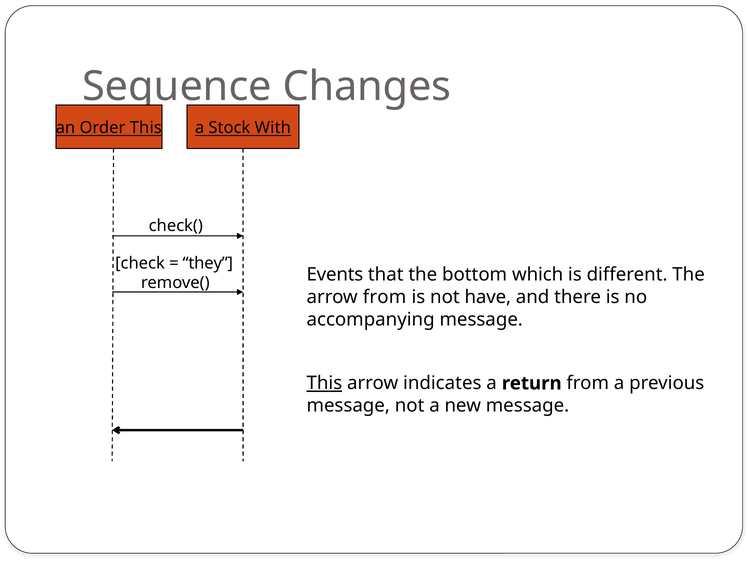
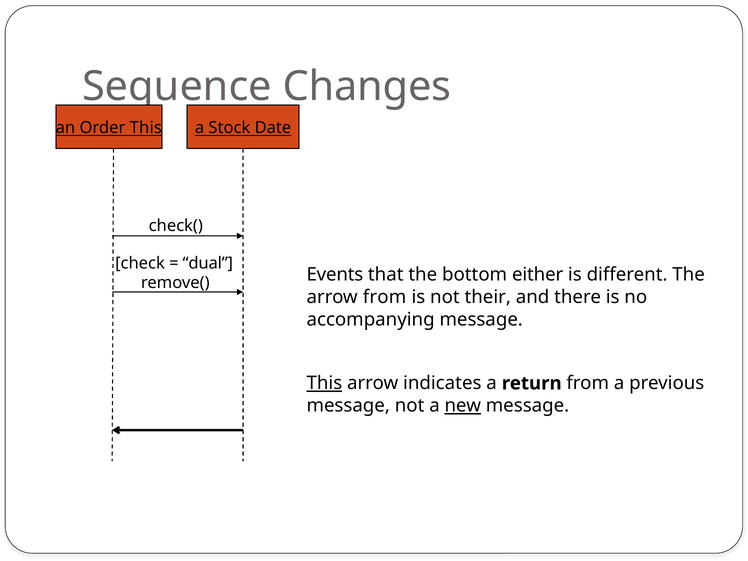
With: With -> Date
they: they -> dual
which: which -> either
have: have -> their
new underline: none -> present
